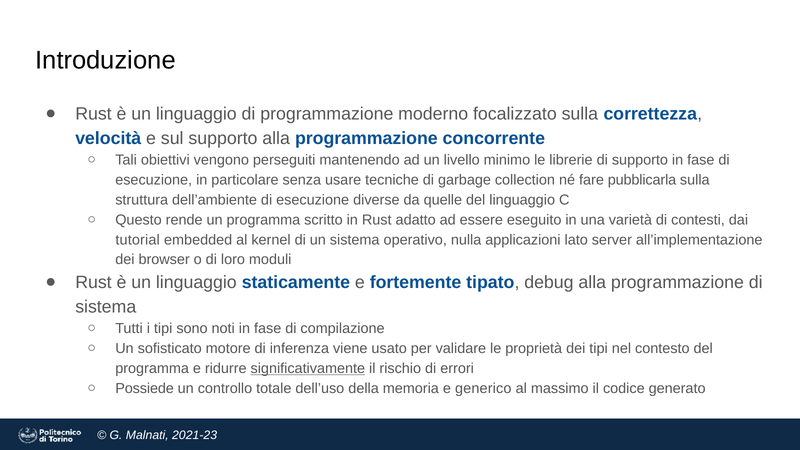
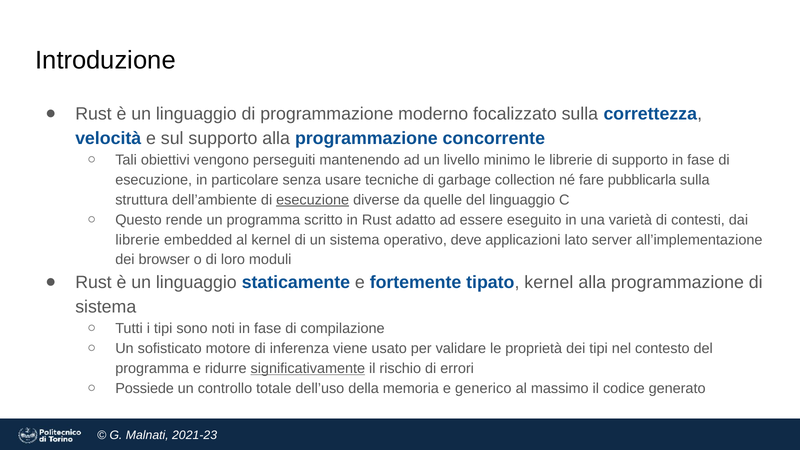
esecuzione at (313, 200) underline: none -> present
tutorial at (138, 240): tutorial -> librerie
nulla: nulla -> deve
tipato debug: debug -> kernel
